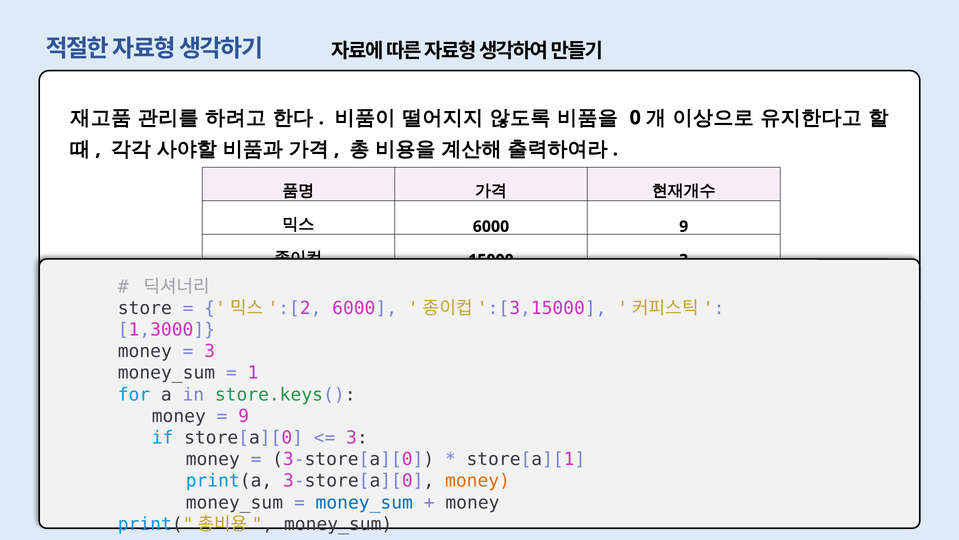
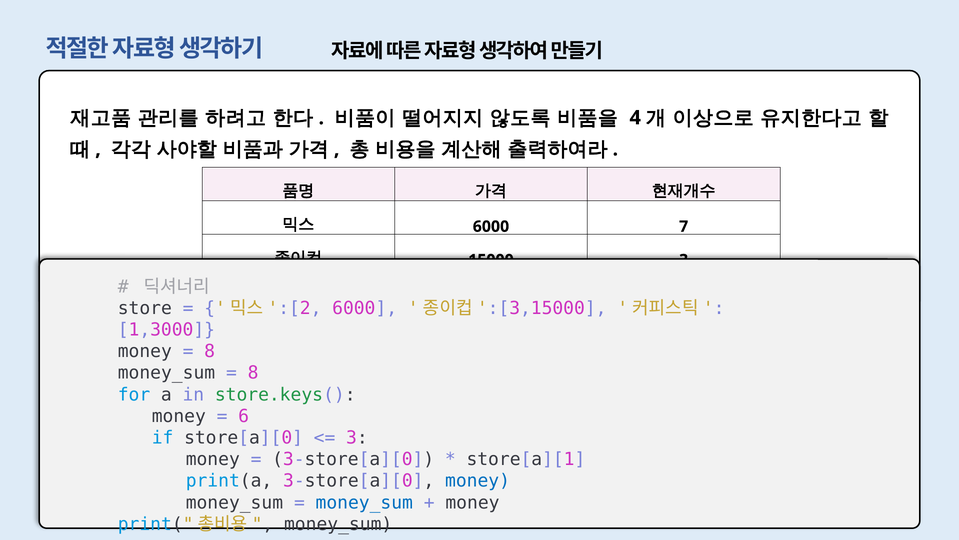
0: 0 -> 4
6000 9: 9 -> 7
3 at (210, 351): 3 -> 8
1 at (253, 373): 1 -> 8
9 at (244, 416): 9 -> 6
money at (478, 480) colour: orange -> blue
